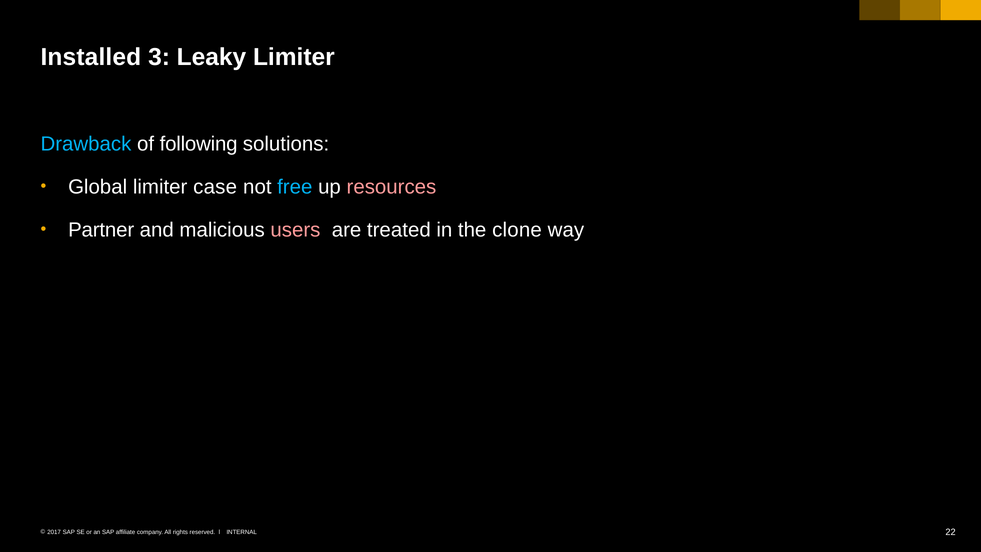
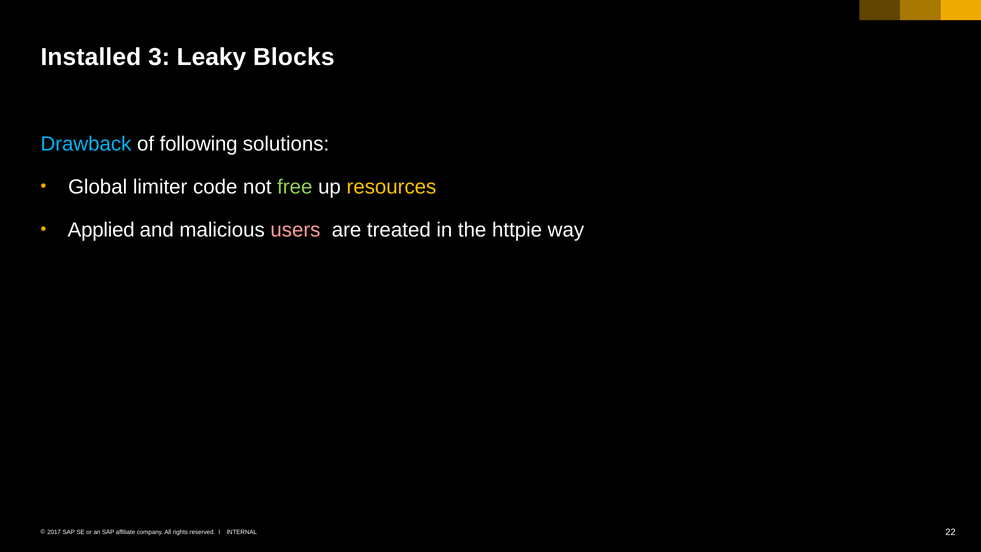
Leaky Limiter: Limiter -> Blocks
case: case -> code
free colour: light blue -> light green
resources colour: pink -> yellow
Partner: Partner -> Applied
clone: clone -> httpie
